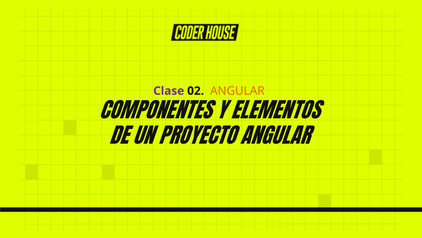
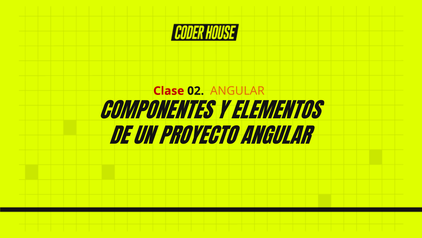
Clase colour: purple -> red
